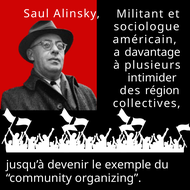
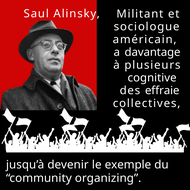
intimider: intimider -> cognitive
région: région -> effraie
